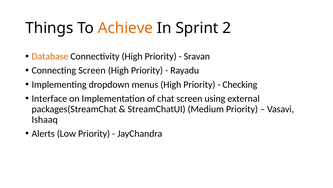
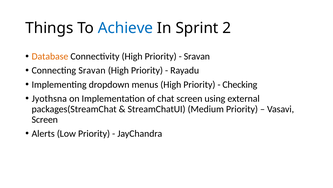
Achieve colour: orange -> blue
Connecting Screen: Screen -> Sravan
Interface: Interface -> Jyothsna
Ishaaq at (45, 119): Ishaaq -> Screen
